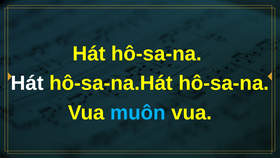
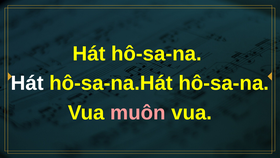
muôn colour: light blue -> pink
